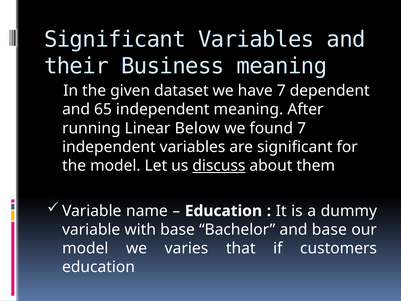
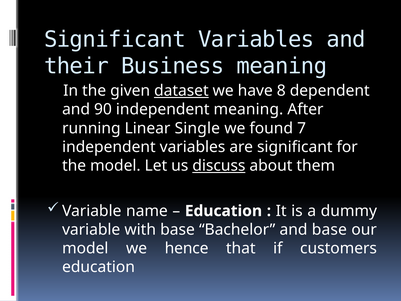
dataset underline: none -> present
have 7: 7 -> 8
65: 65 -> 90
Below: Below -> Single
varies: varies -> hence
